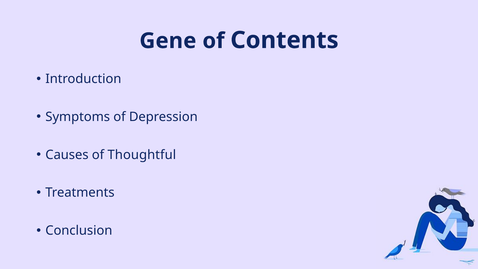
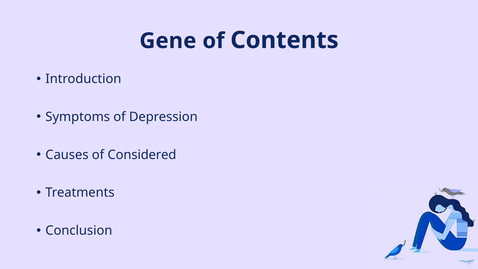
Thoughtful: Thoughtful -> Considered
